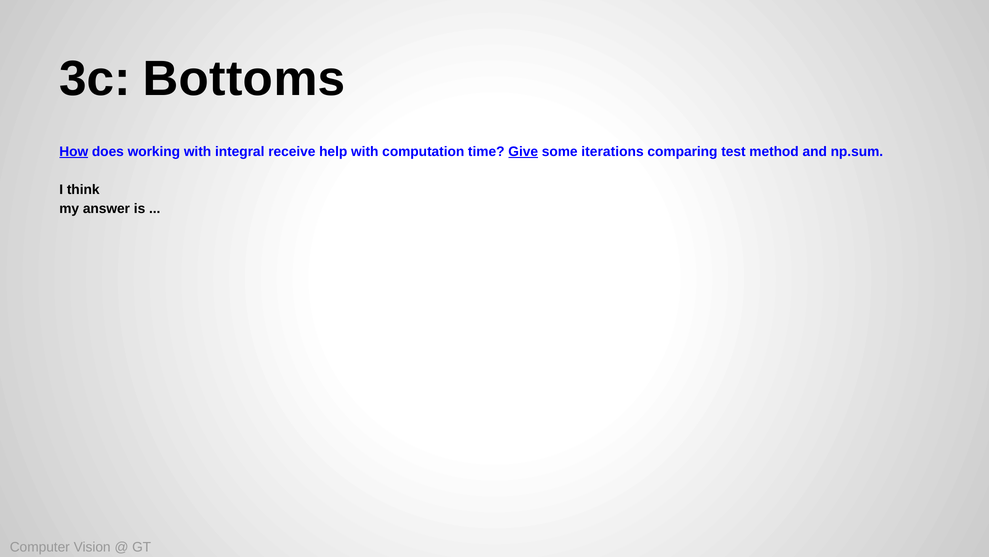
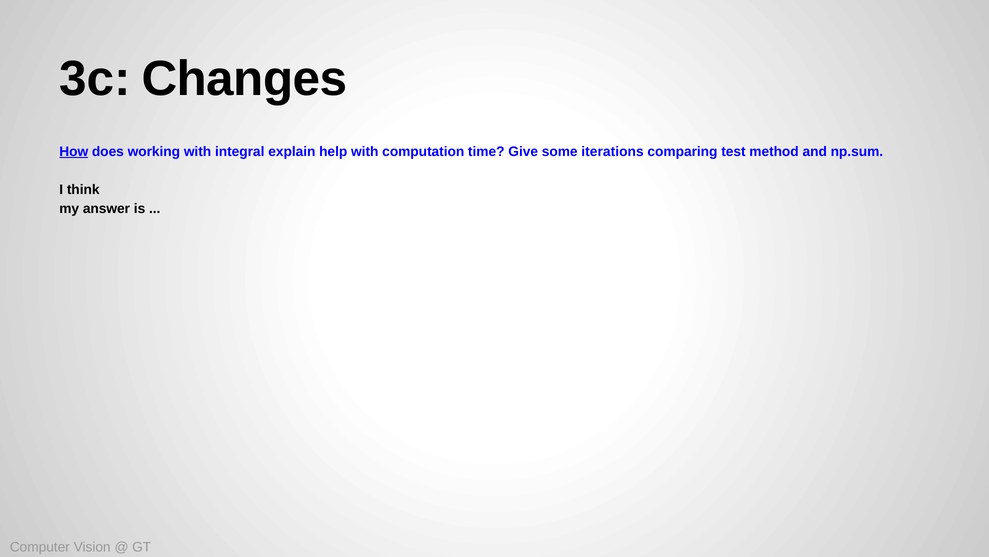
Bottoms: Bottoms -> Changes
receive: receive -> explain
Give underline: present -> none
